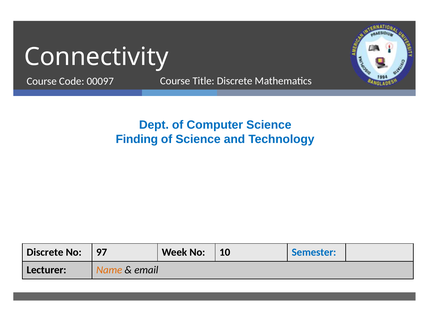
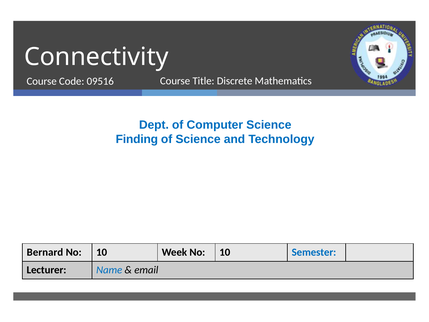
00097: 00097 -> 09516
Discrete at (45, 252): Discrete -> Bernard
97 at (102, 252): 97 -> 10
Name colour: orange -> blue
